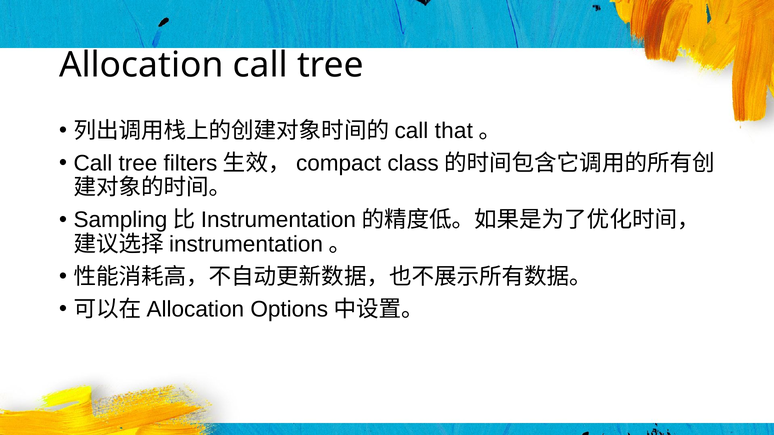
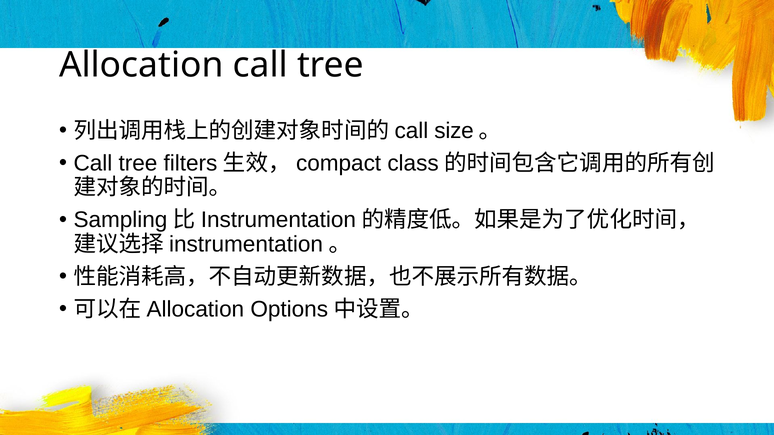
that: that -> size
